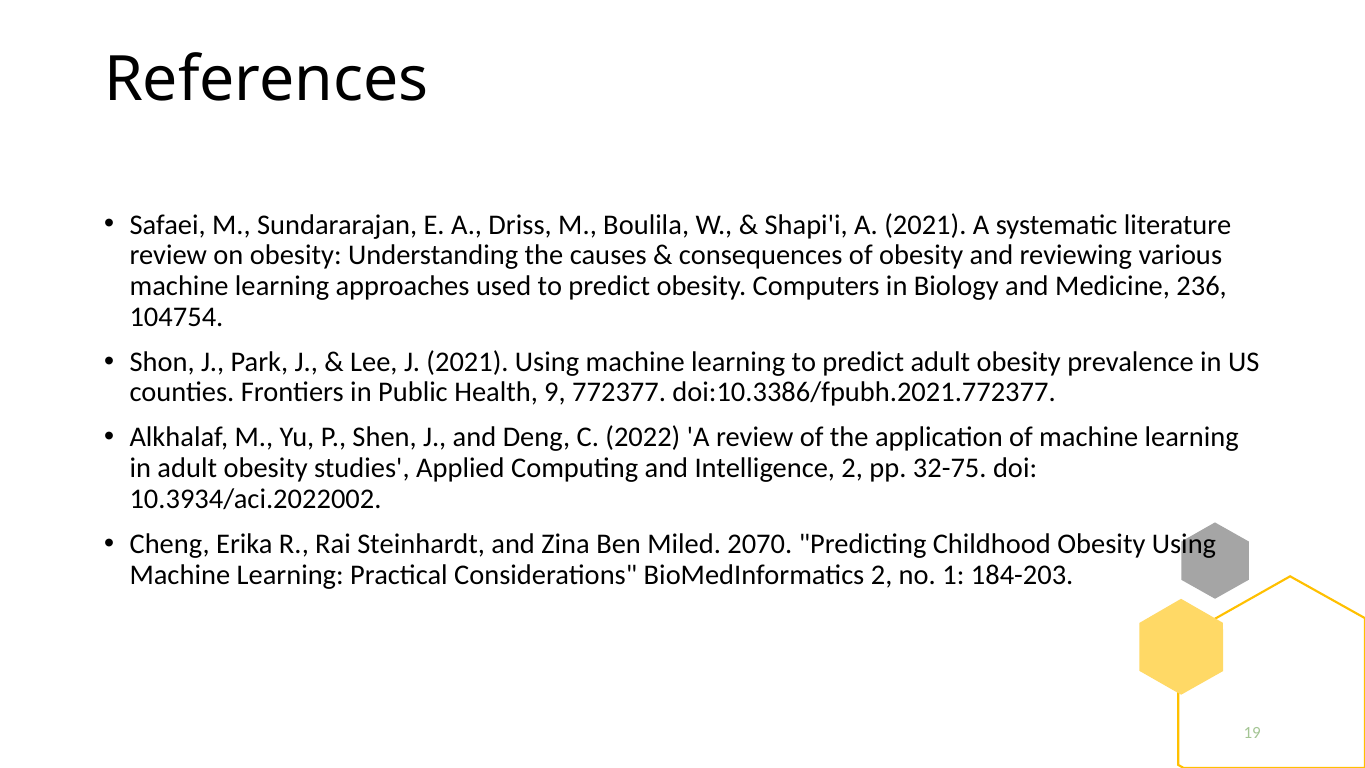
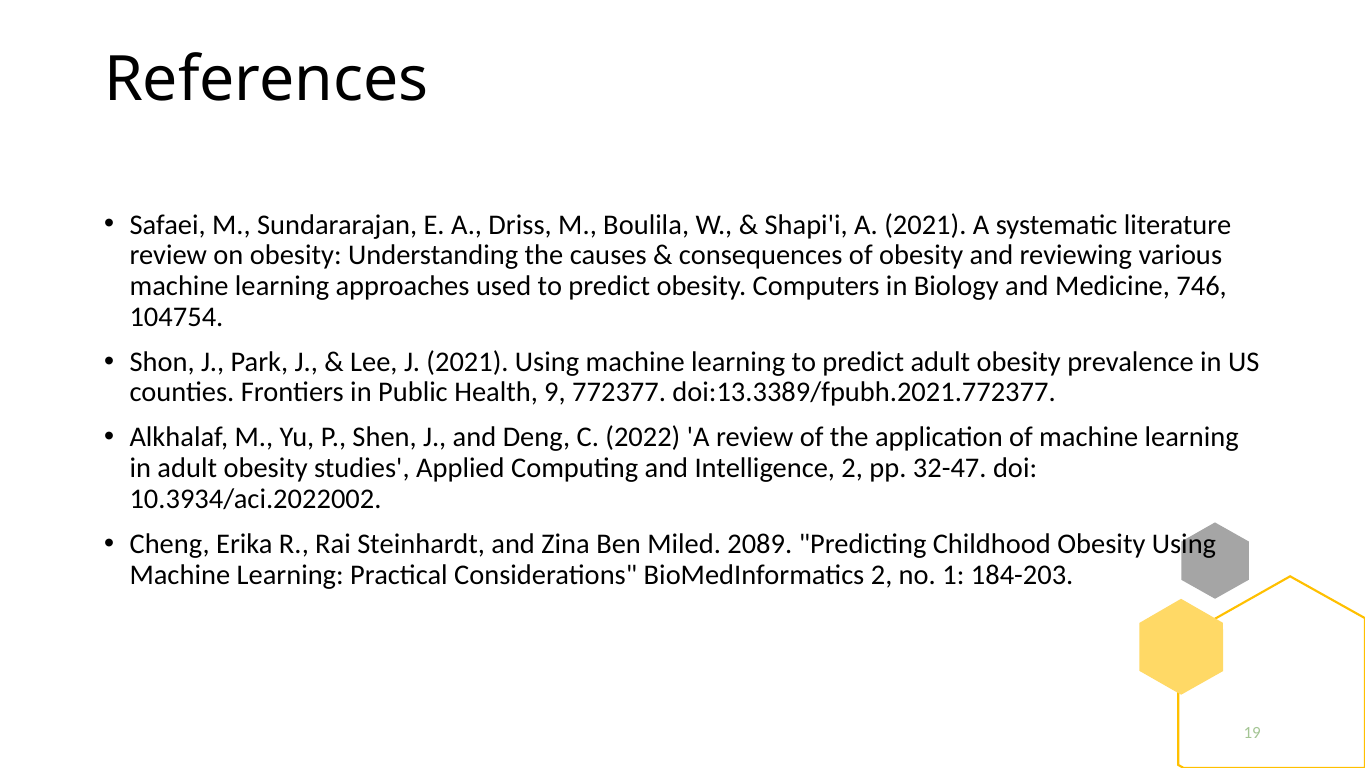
236: 236 -> 746
doi:10.3386/fpubh.2021.772377: doi:10.3386/fpubh.2021.772377 -> doi:13.3389/fpubh.2021.772377
32-75: 32-75 -> 32-47
2070: 2070 -> 2089
